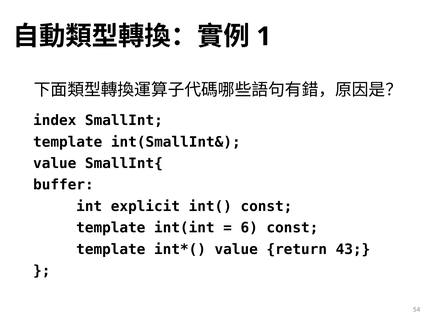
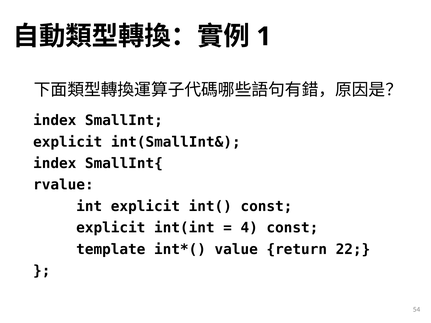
template at (68, 142): template -> explicit
value at (55, 164): value -> index
buffer: buffer -> rvalue
template at (111, 228): template -> explicit
6: 6 -> 4
43: 43 -> 22
